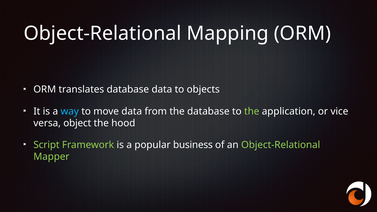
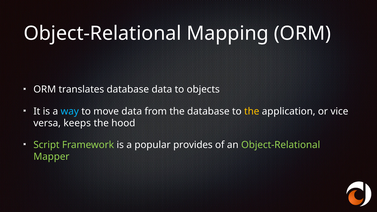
the at (252, 111) colour: light green -> yellow
object: object -> keeps
business: business -> provides
